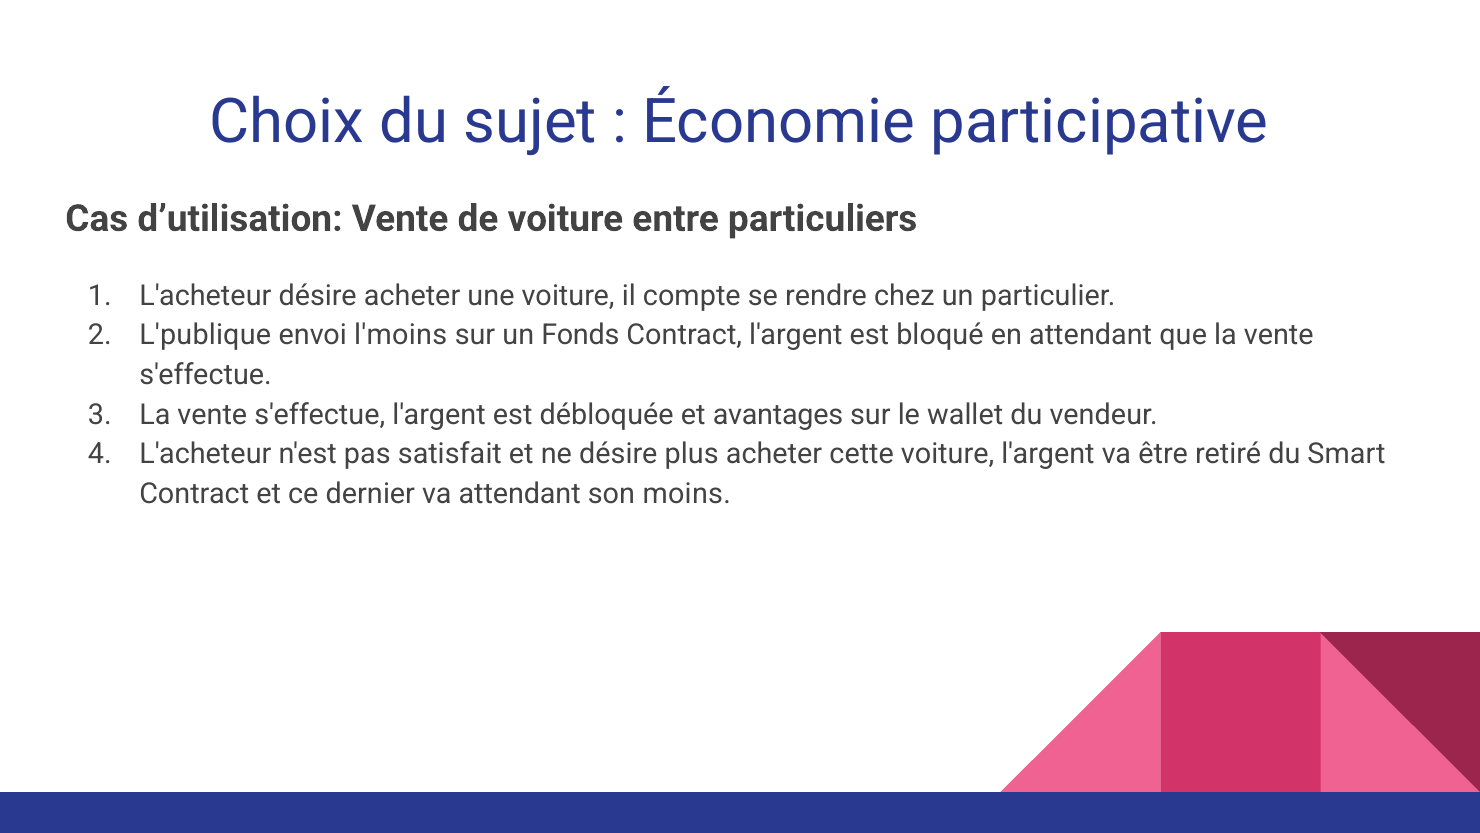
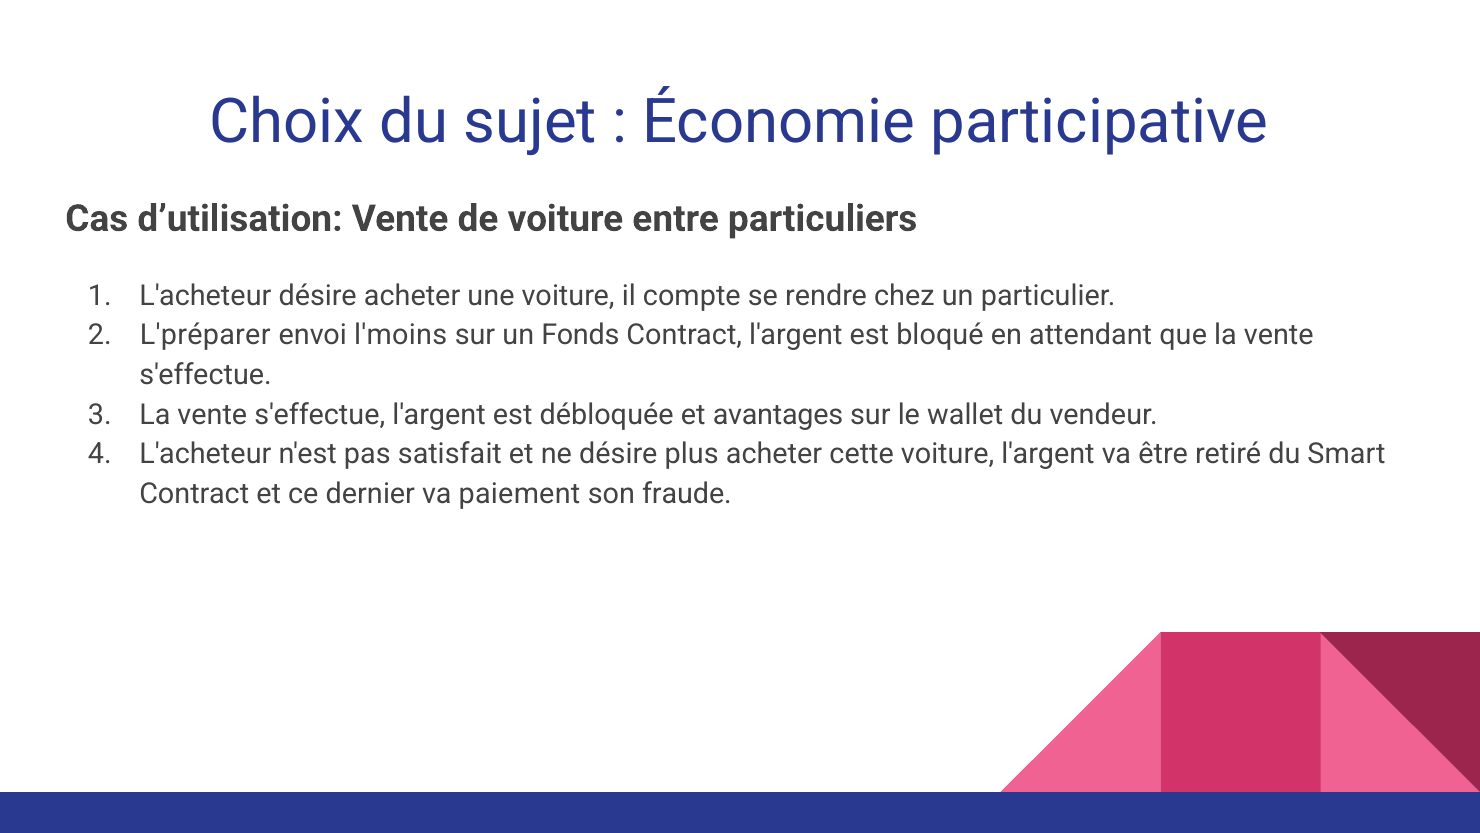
L'publique: L'publique -> L'préparer
va attendant: attendant -> paiement
moins: moins -> fraude
